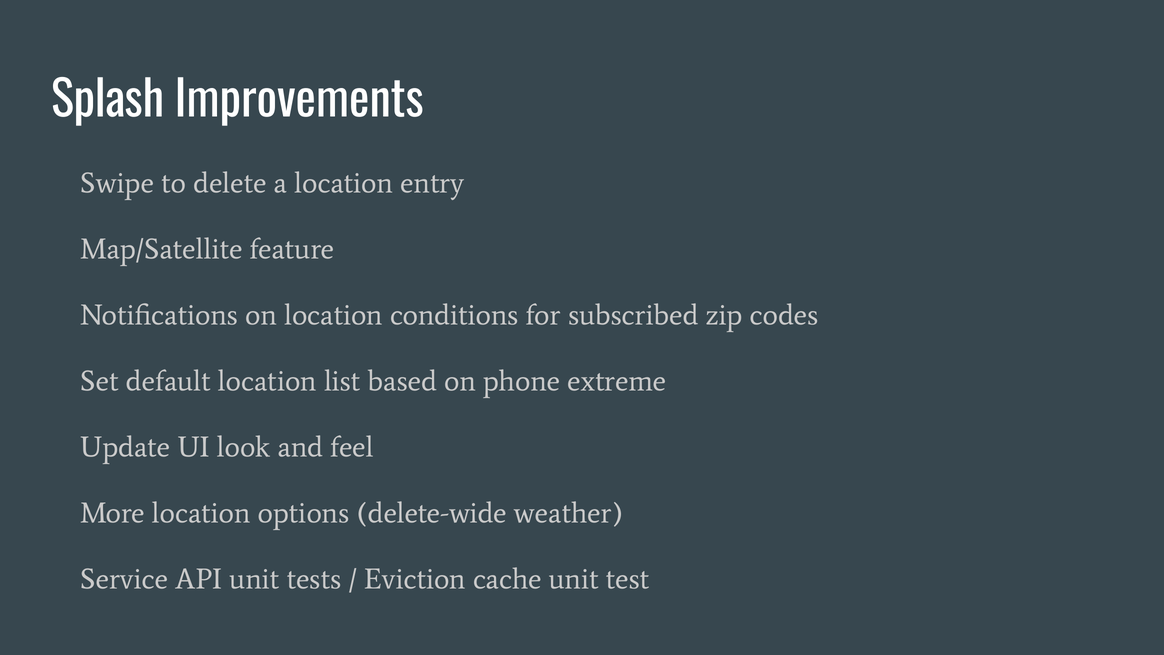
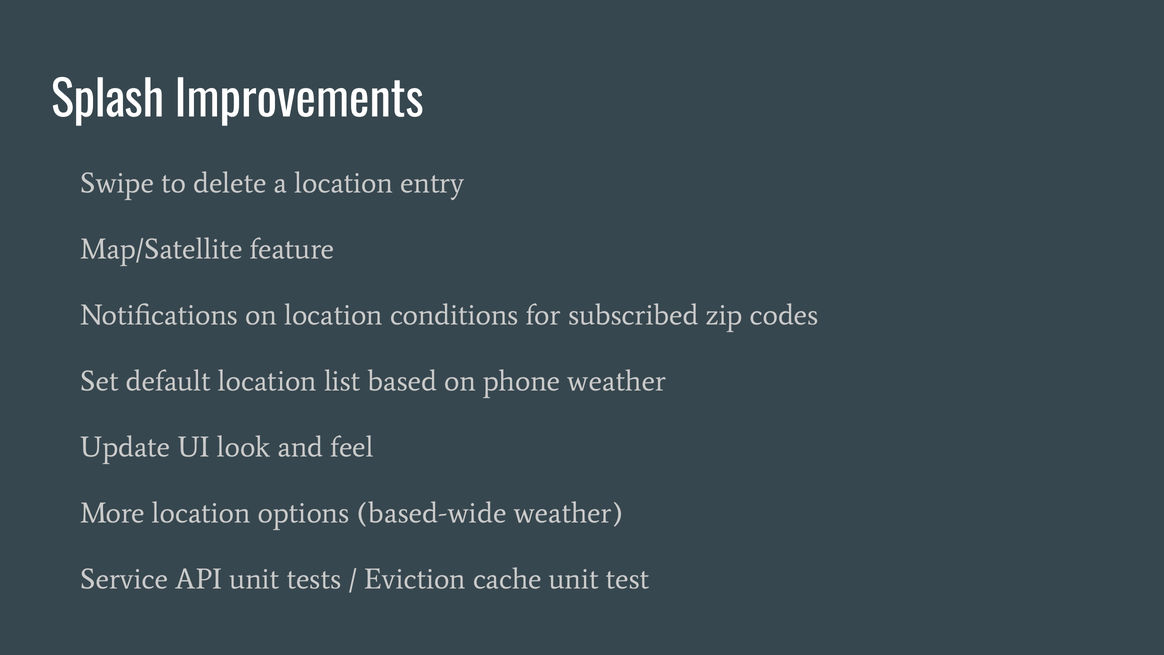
phone extreme: extreme -> weather
delete-wide: delete-wide -> based-wide
